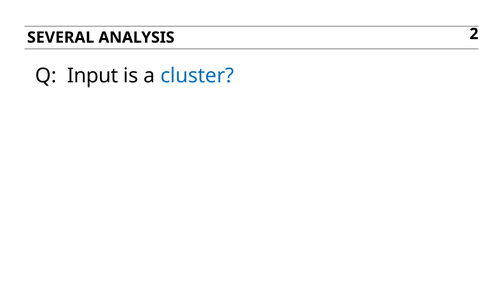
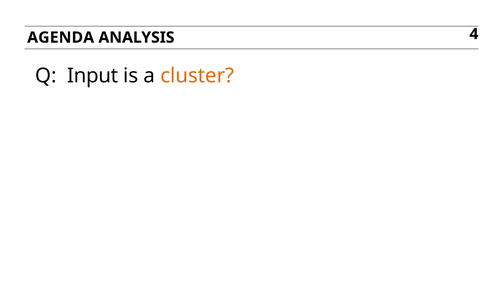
SEVERAL: SEVERAL -> AGENDA
2: 2 -> 4
cluster colour: blue -> orange
